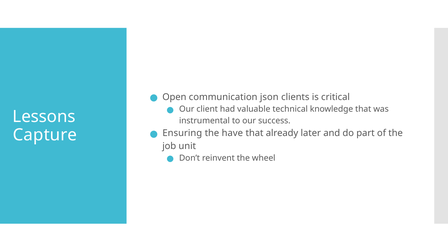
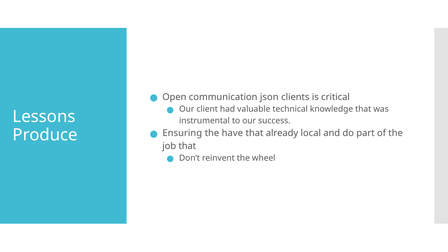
later: later -> local
Capture: Capture -> Produce
job unit: unit -> that
